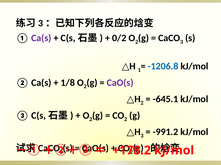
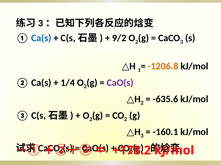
Ca(s at (41, 38) colour: purple -> blue
0/2: 0/2 -> 9/2
-1206.8 colour: blue -> orange
1/8: 1/8 -> 1/4
-645.1: -645.1 -> -635.6
-991.2: -991.2 -> -160.1
